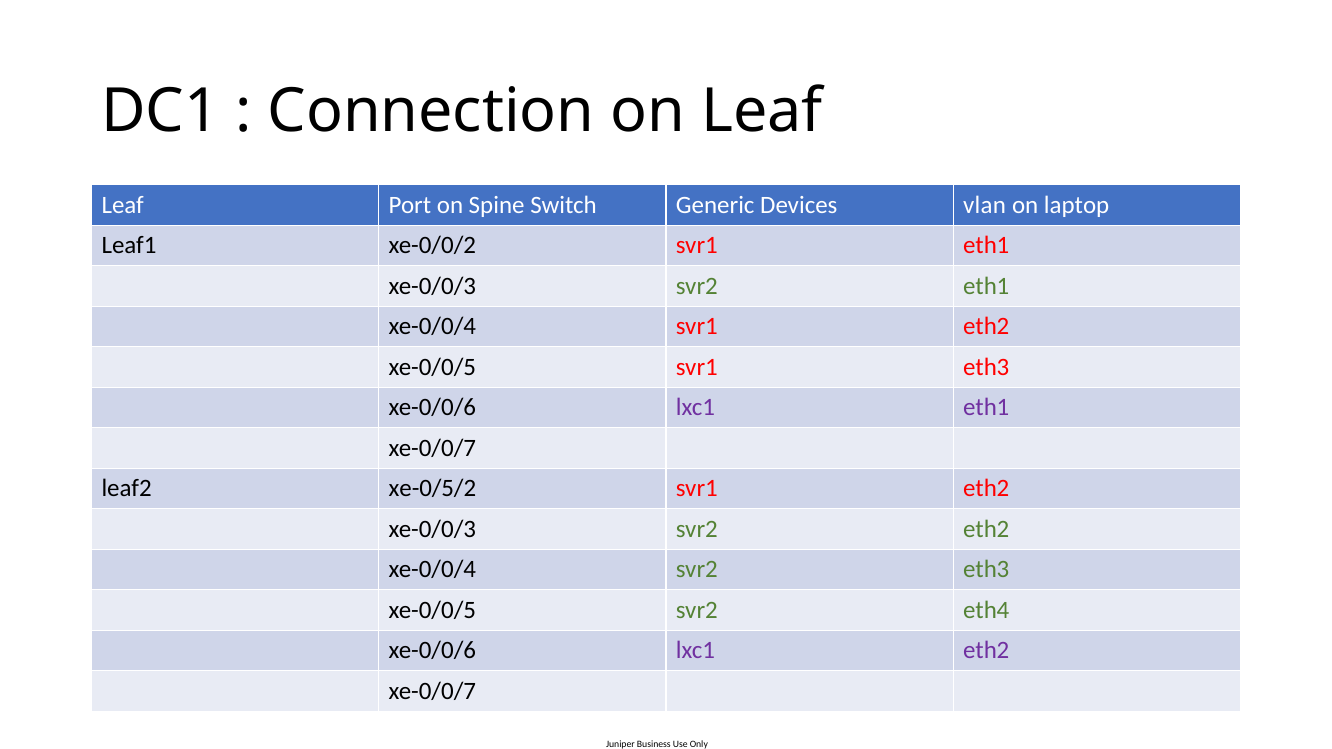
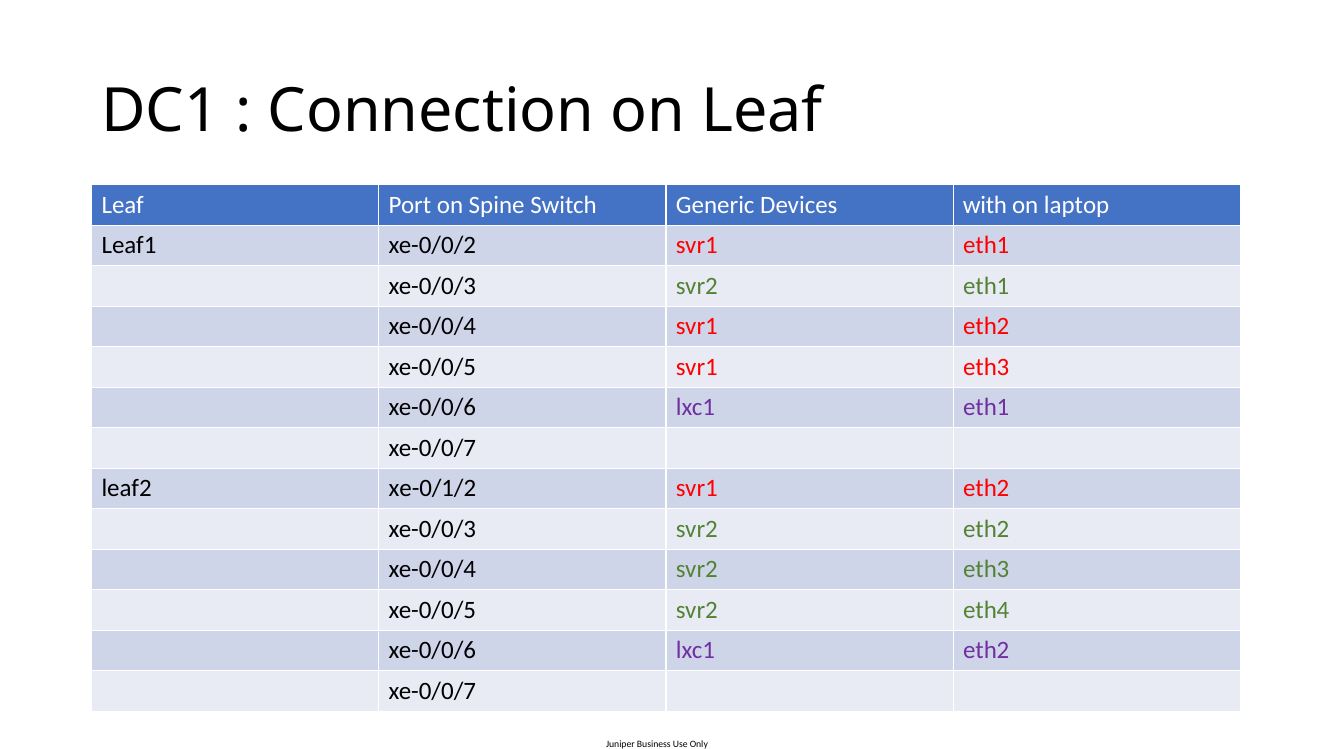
vlan: vlan -> with
xe-0/5/2: xe-0/5/2 -> xe-0/1/2
